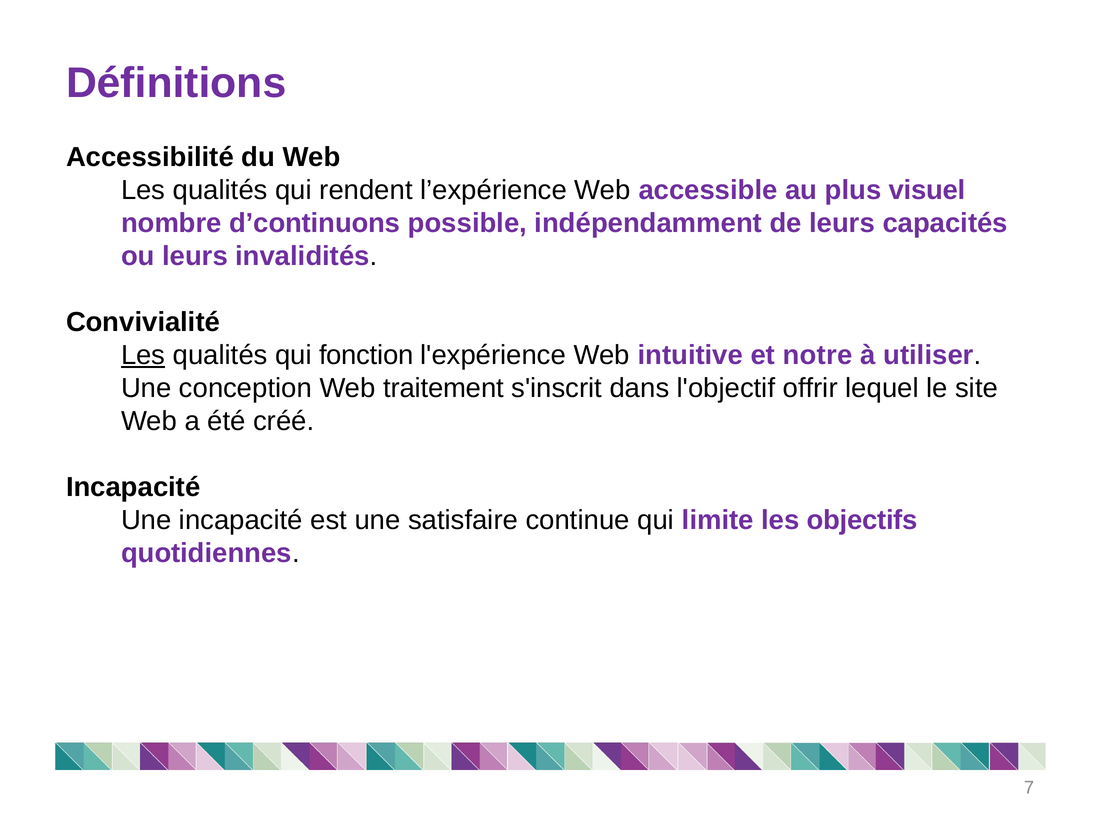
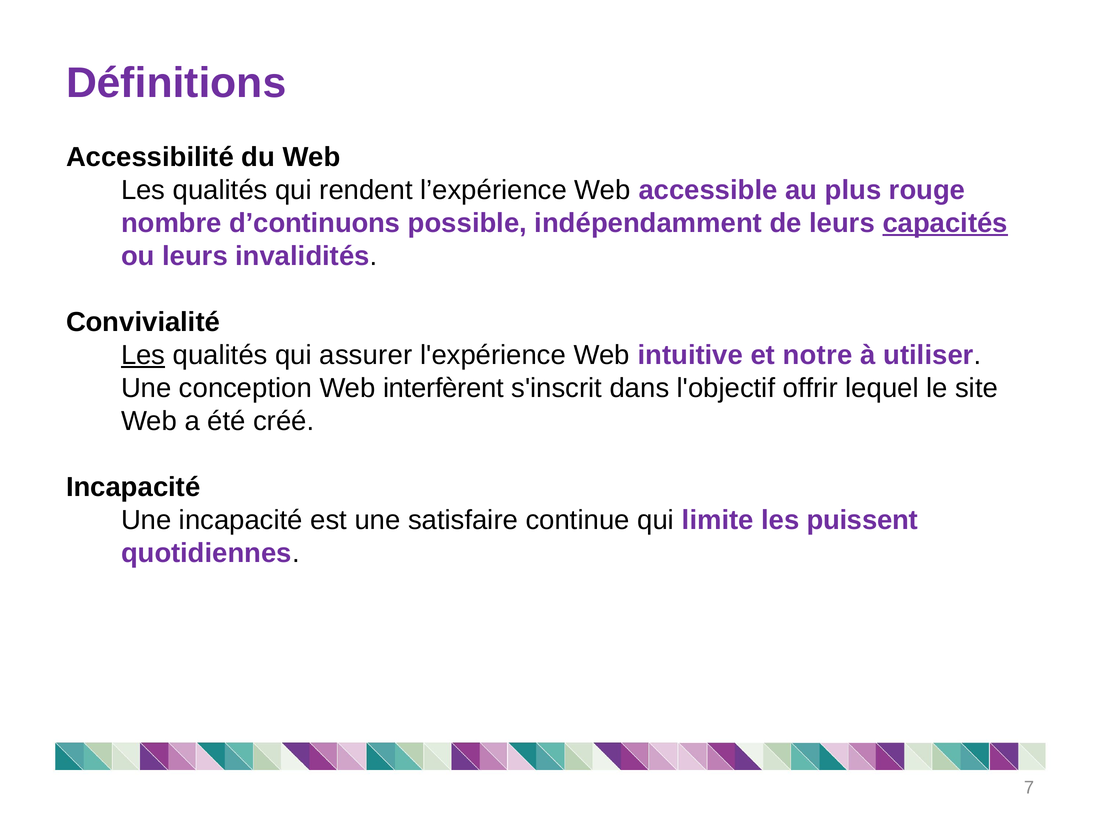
visuel: visuel -> rouge
capacités underline: none -> present
fonction: fonction -> assurer
traitement: traitement -> interfèrent
objectifs: objectifs -> puissent
